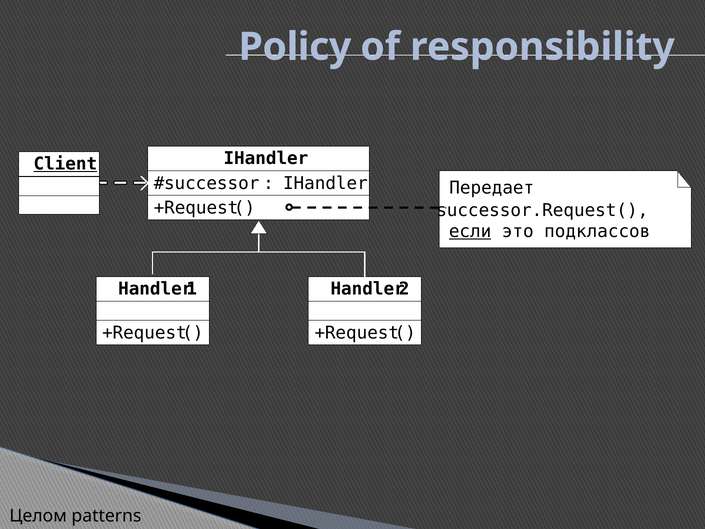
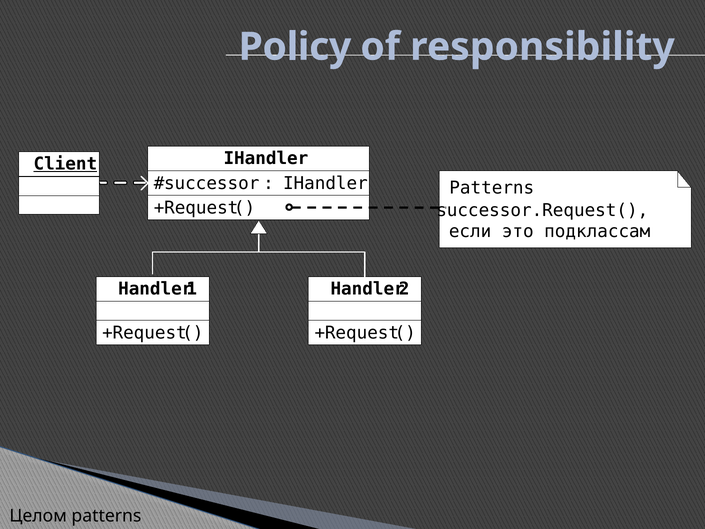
Передает at (492, 188): Передает -> Patterns
если underline: present -> none
подклассов: подклассов -> подклассам
